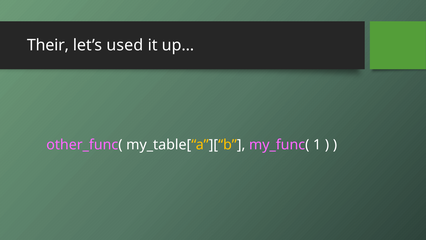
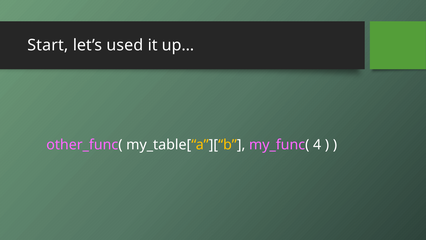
Their: Their -> Start
1: 1 -> 4
